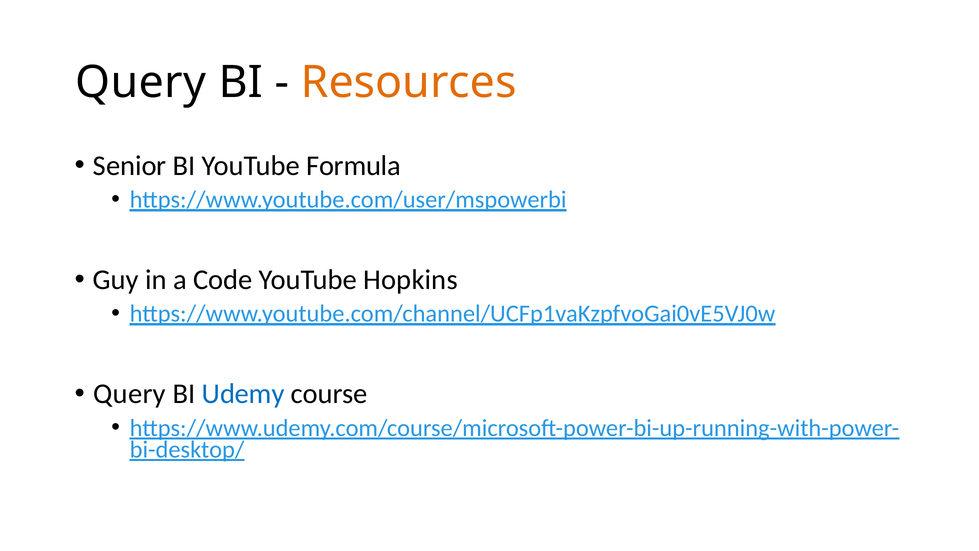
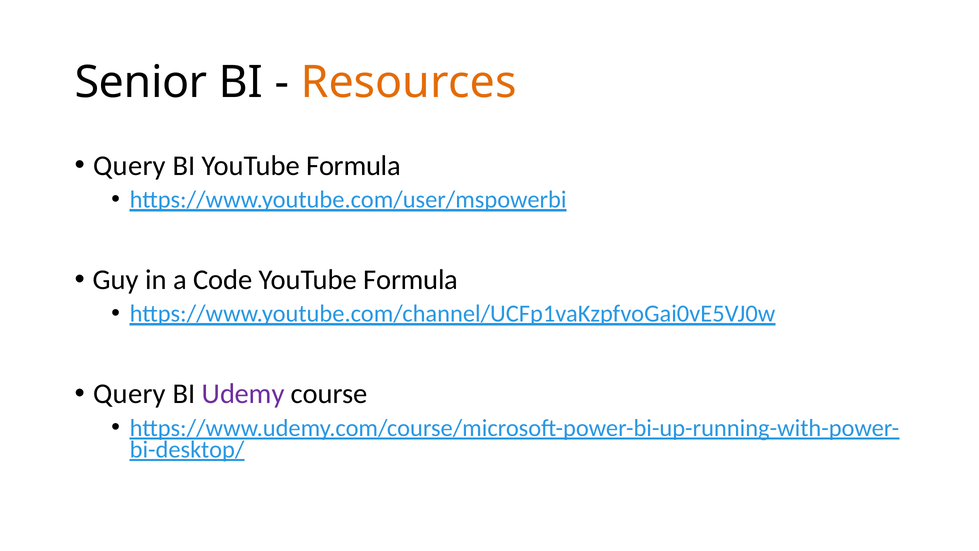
Query at (141, 82): Query -> Senior
Senior at (130, 166): Senior -> Query
Hopkins at (411, 280): Hopkins -> Formula
Udemy colour: blue -> purple
